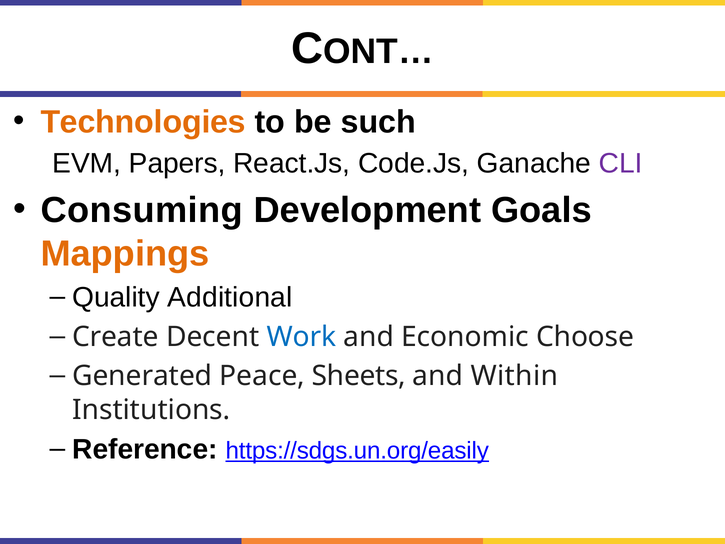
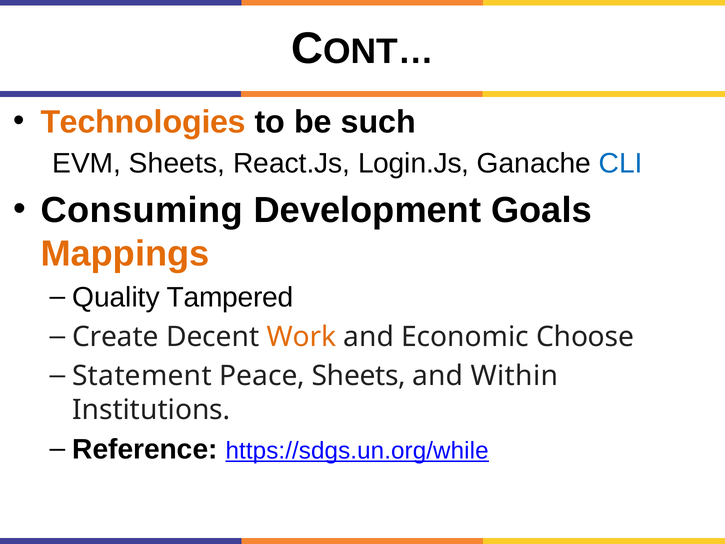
EVM Papers: Papers -> Sheets
Code.Js: Code.Js -> Login.Js
CLI colour: purple -> blue
Additional: Additional -> Tampered
Work colour: blue -> orange
Generated: Generated -> Statement
https://sdgs.un.org/easily: https://sdgs.un.org/easily -> https://sdgs.un.org/while
